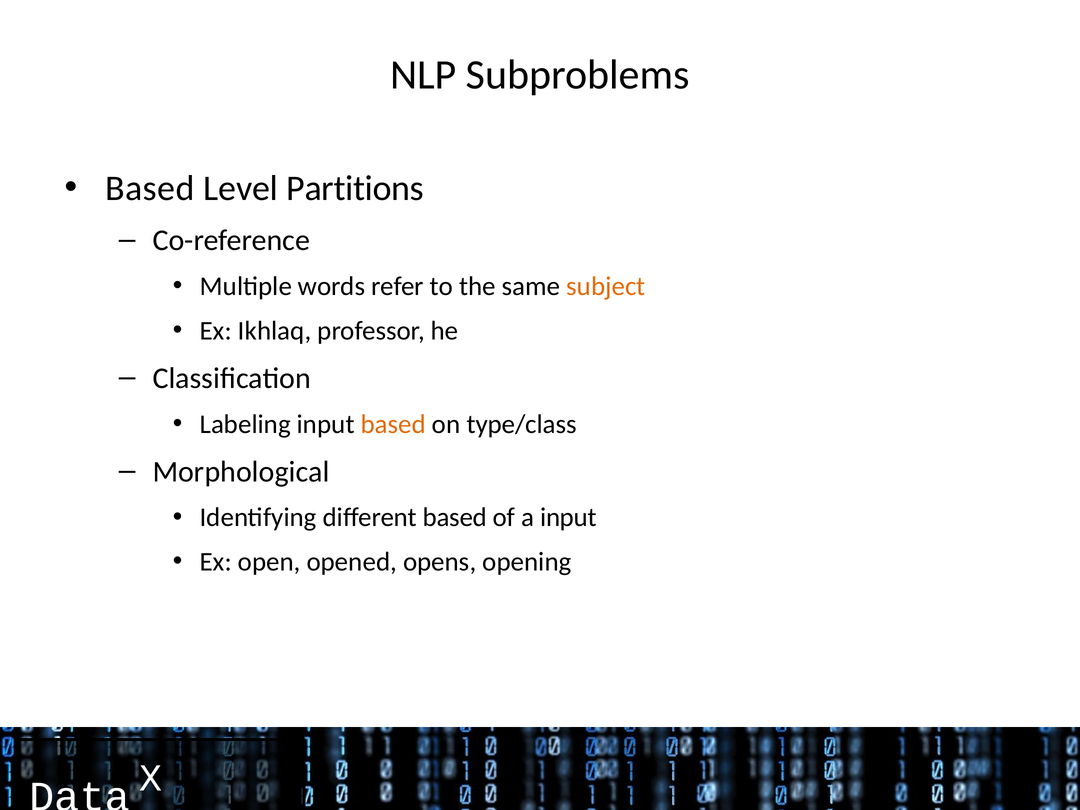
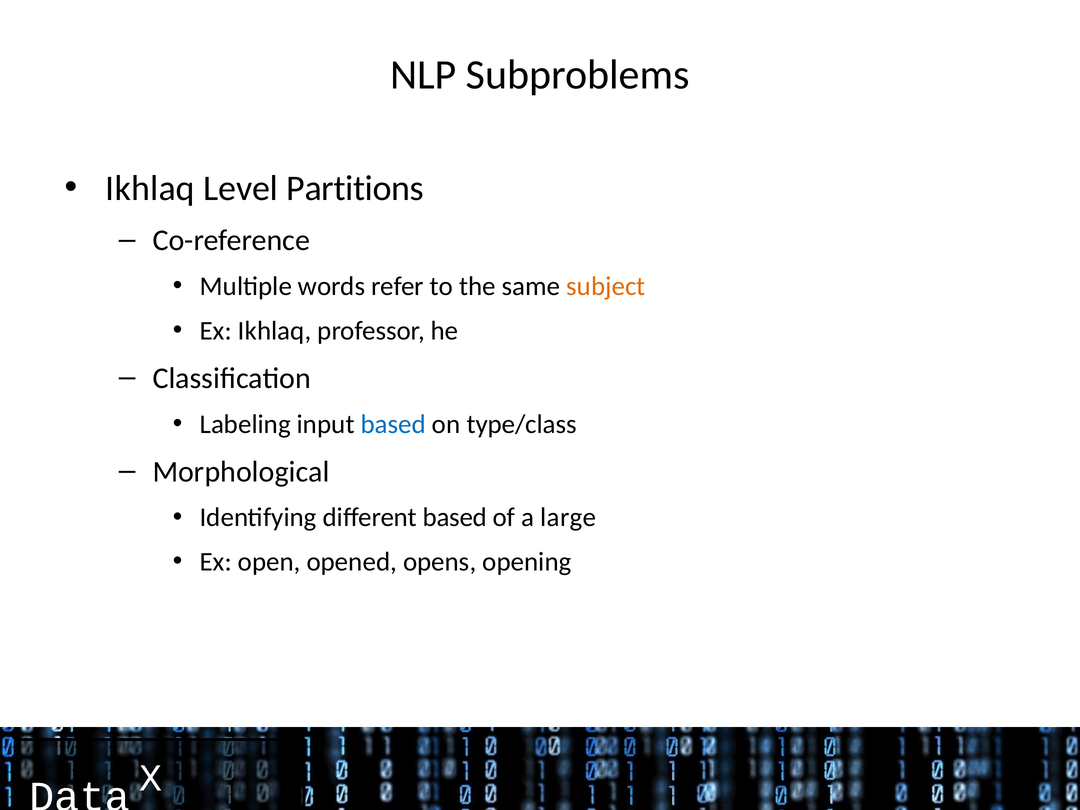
Based at (150, 188): Based -> Ikhlaq
based at (393, 424) colour: orange -> blue
a input: input -> large
